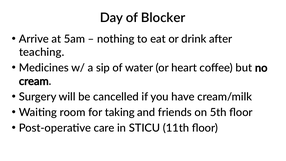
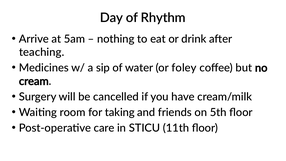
Blocker: Blocker -> Rhythm
heart: heart -> foley
